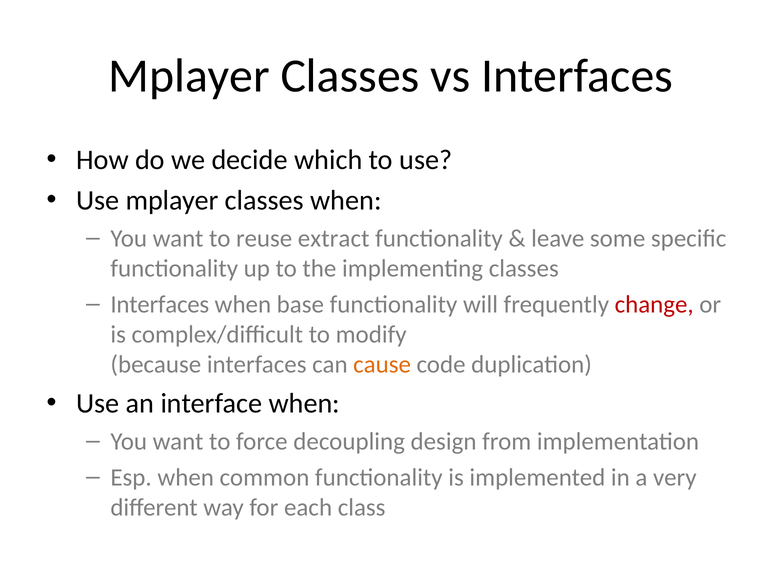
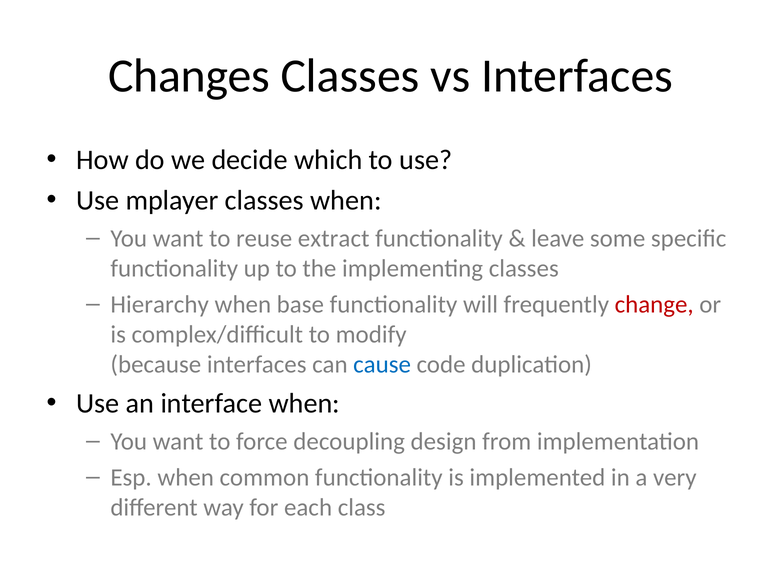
Mplayer at (189, 76): Mplayer -> Changes
Interfaces at (160, 304): Interfaces -> Hierarchy
cause colour: orange -> blue
